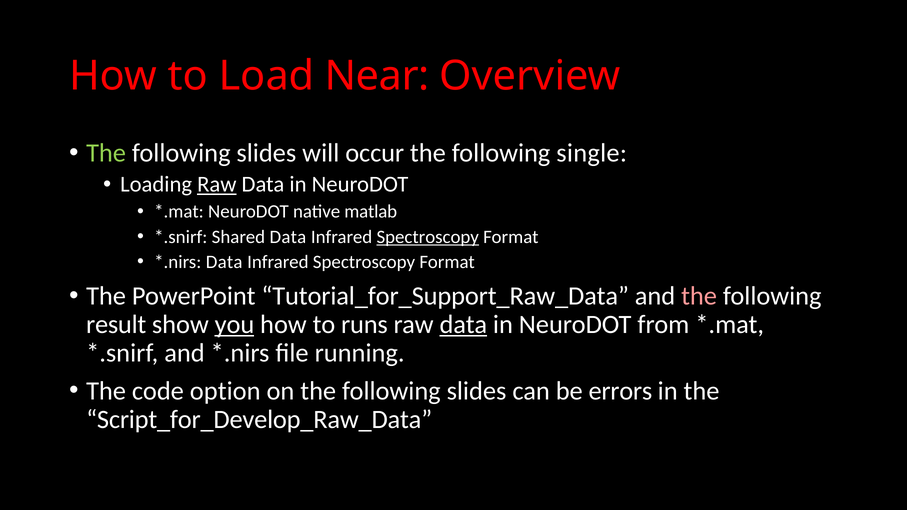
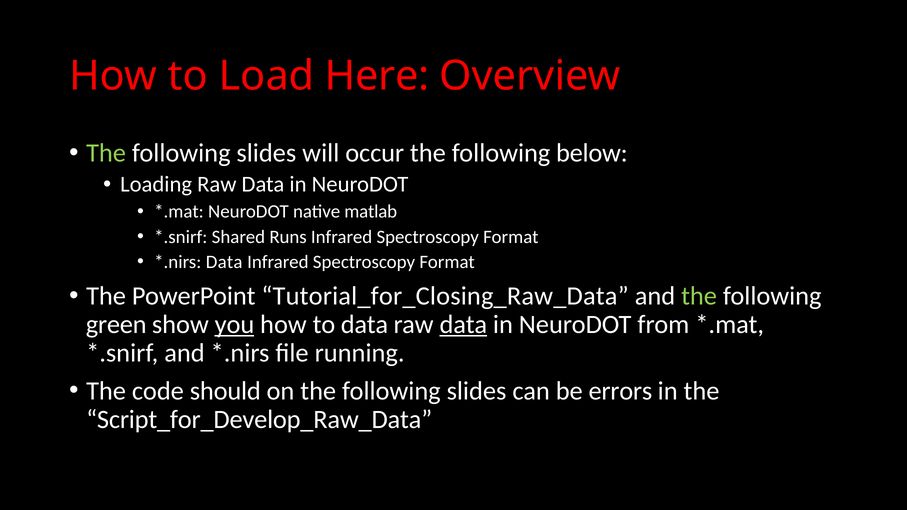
Near: Near -> Here
single: single -> below
Raw at (217, 185) underline: present -> none
Shared Data: Data -> Runs
Spectroscopy at (428, 237) underline: present -> none
Tutorial_for_Support_Raw_Data: Tutorial_for_Support_Raw_Data -> Tutorial_for_Closing_Raw_Data
the at (699, 296) colour: pink -> light green
result: result -> green
to runs: runs -> data
option: option -> should
